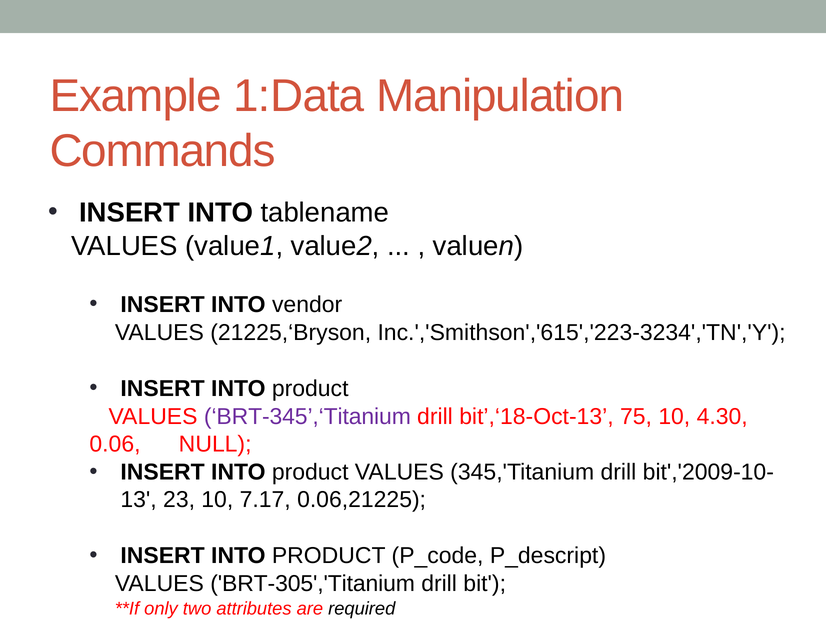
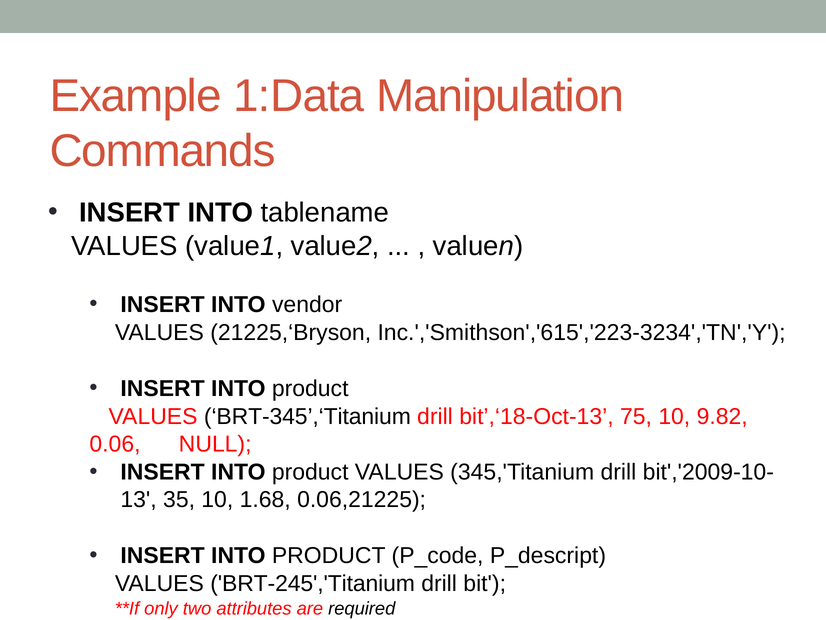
BRT-345’,‘Titanium colour: purple -> black
4.30: 4.30 -> 9.82
23: 23 -> 35
7.17: 7.17 -> 1.68
BRT-305','Titanium: BRT-305','Titanium -> BRT-245','Titanium
